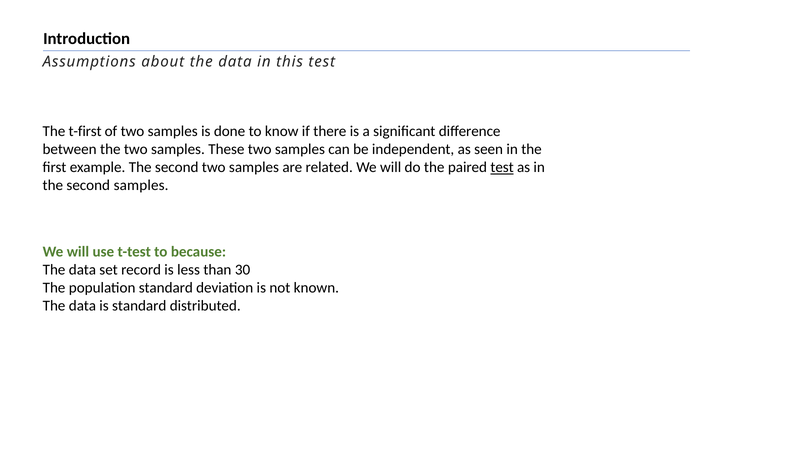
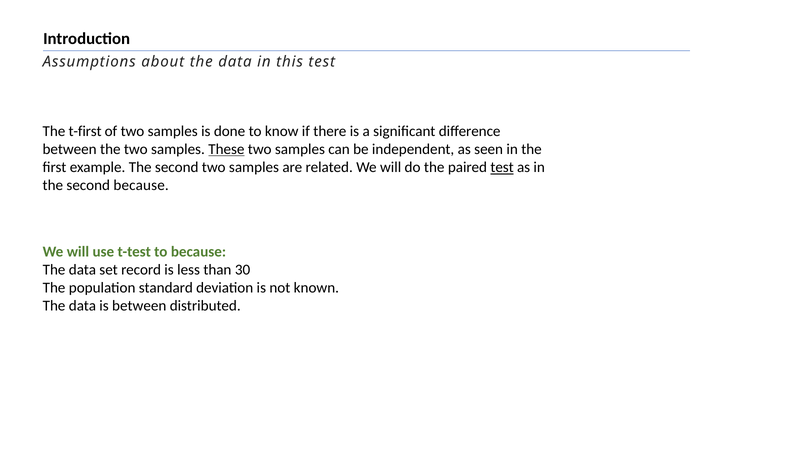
These underline: none -> present
second samples: samples -> because
is standard: standard -> between
